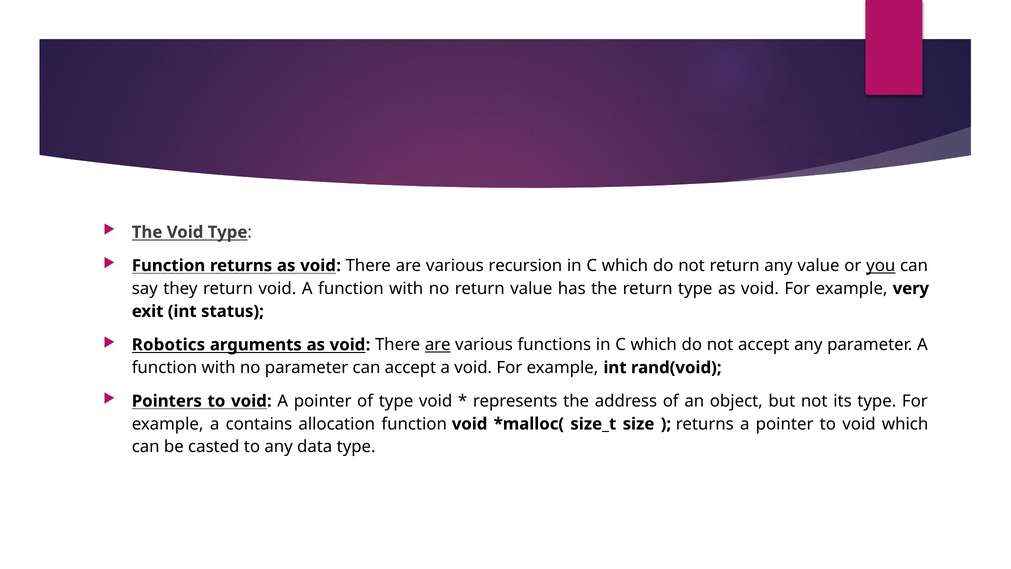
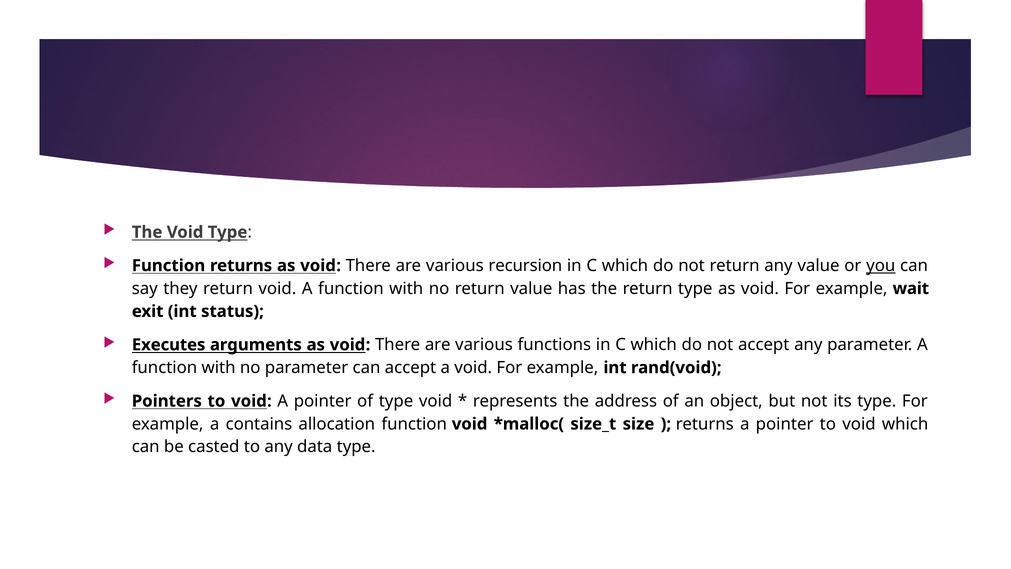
very: very -> wait
Robotics: Robotics -> Executes
are at (438, 345) underline: present -> none
